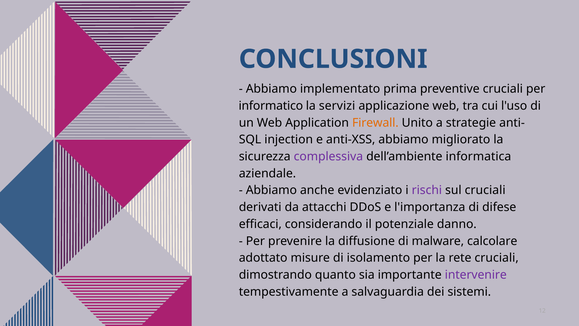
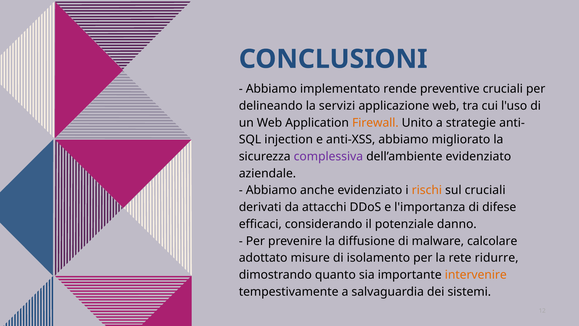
prima: prima -> rende
informatico: informatico -> delineando
dell’ambiente informatica: informatica -> evidenziato
rischi colour: purple -> orange
rete cruciali: cruciali -> ridurre
intervenire colour: purple -> orange
